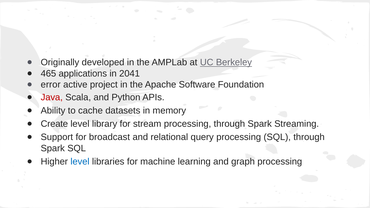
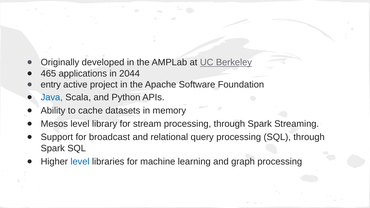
2041: 2041 -> 2044
error: error -> entry
Java colour: red -> blue
Create: Create -> Mesos
